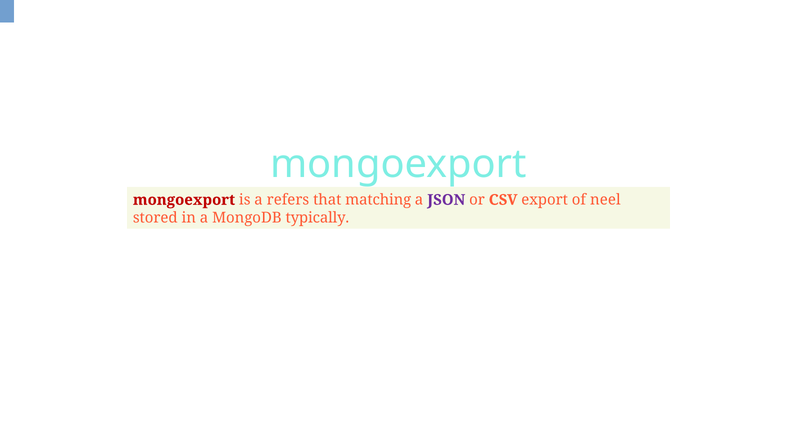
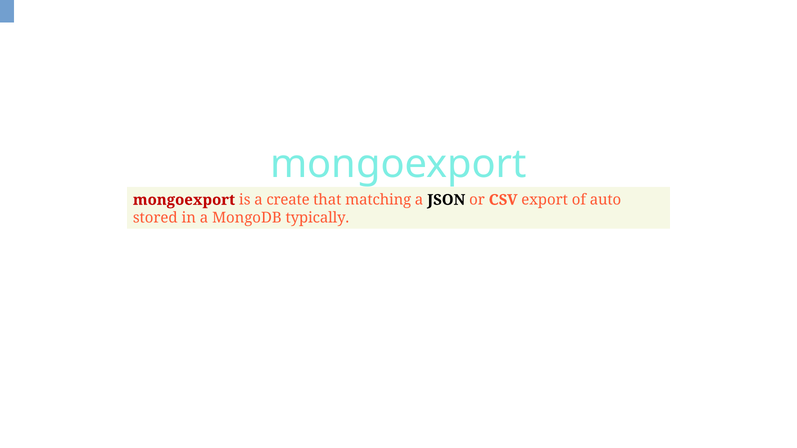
refers: refers -> create
JSON colour: purple -> black
neel: neel -> auto
